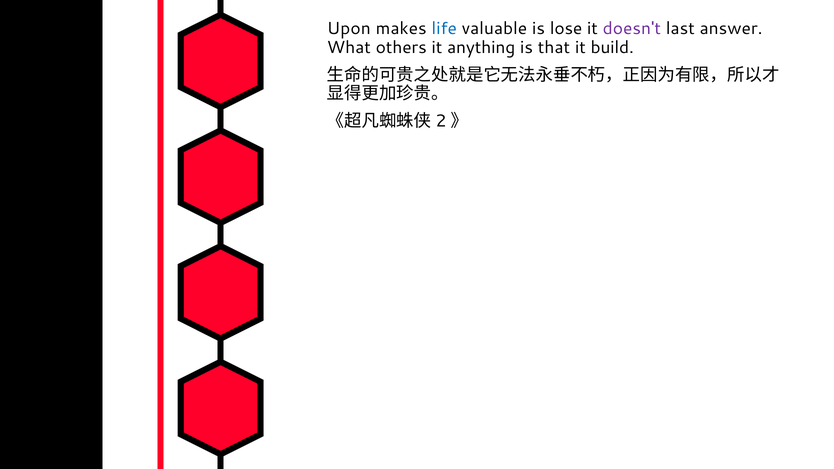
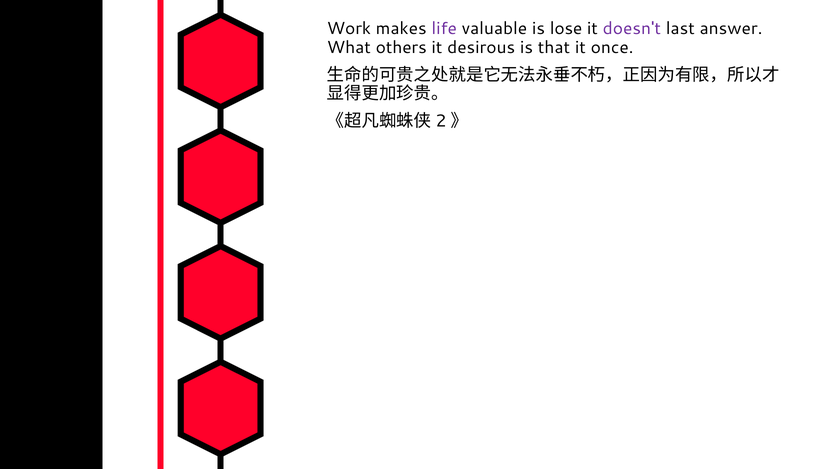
Upon: Upon -> Work
life colour: blue -> purple
anything: anything -> desirous
build: build -> once
